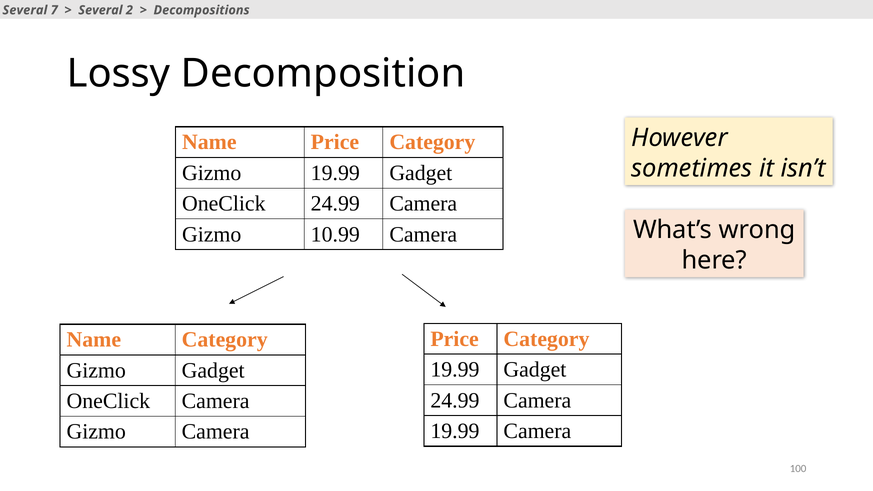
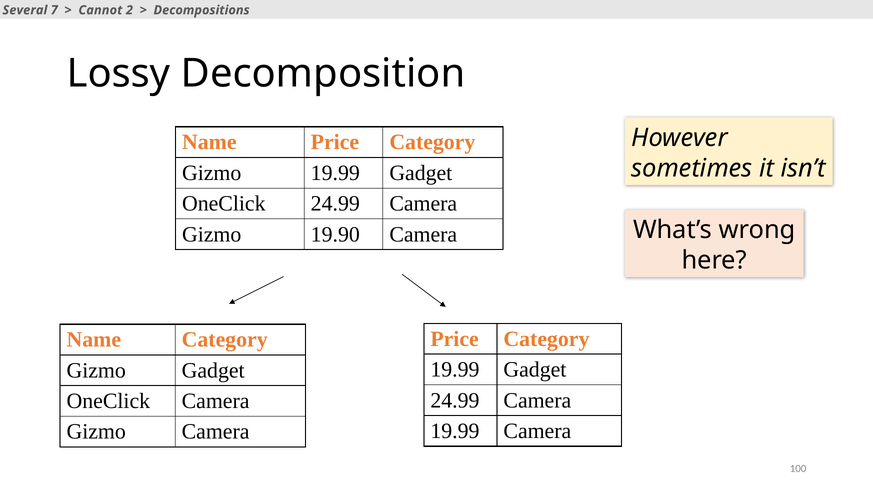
Several at (100, 10): Several -> Cannot
10.99: 10.99 -> 19.90
